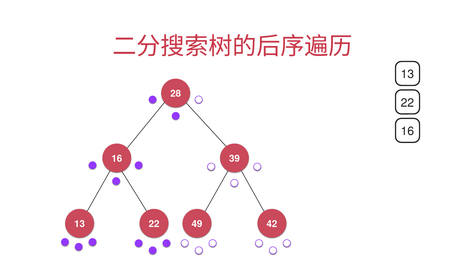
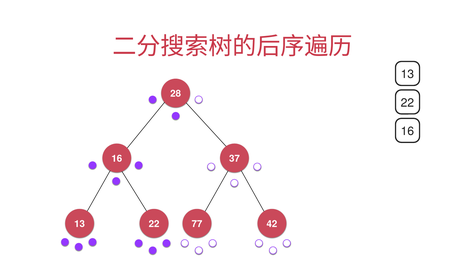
39: 39 -> 37
49: 49 -> 77
